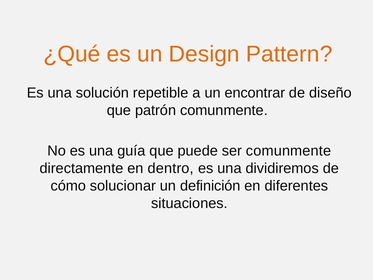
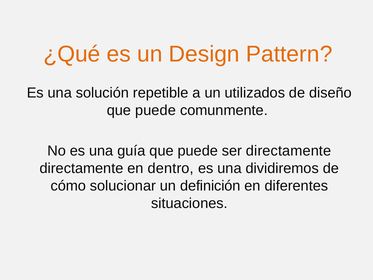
encontrar: encontrar -> utilizados
patrón at (156, 110): patrón -> puede
ser comunmente: comunmente -> directamente
